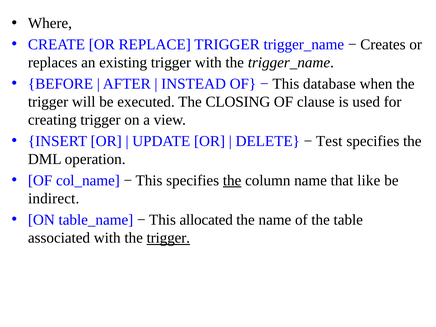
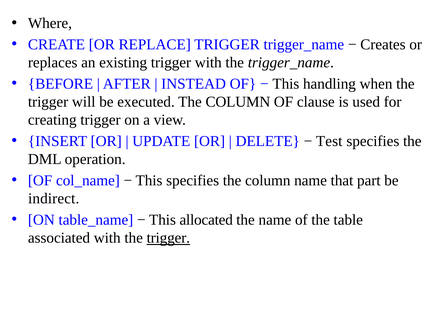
database: database -> handling
executed The CLOSING: CLOSING -> COLUMN
the at (232, 180) underline: present -> none
like: like -> part
